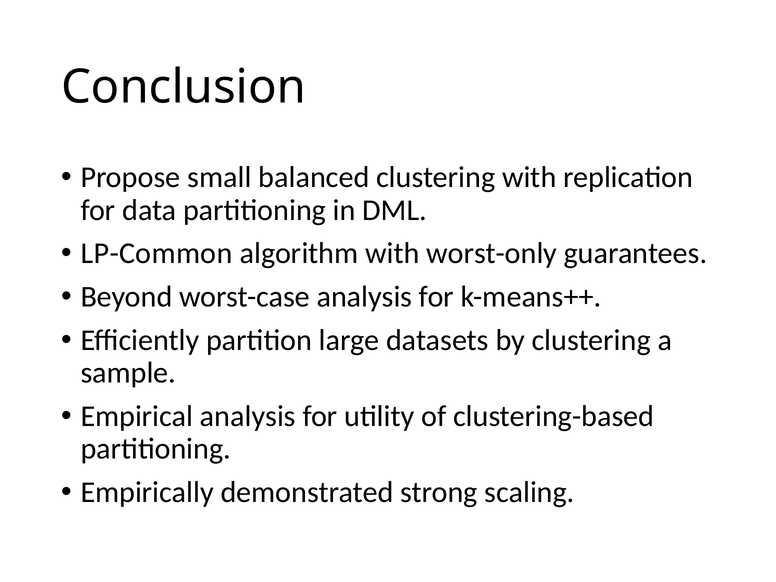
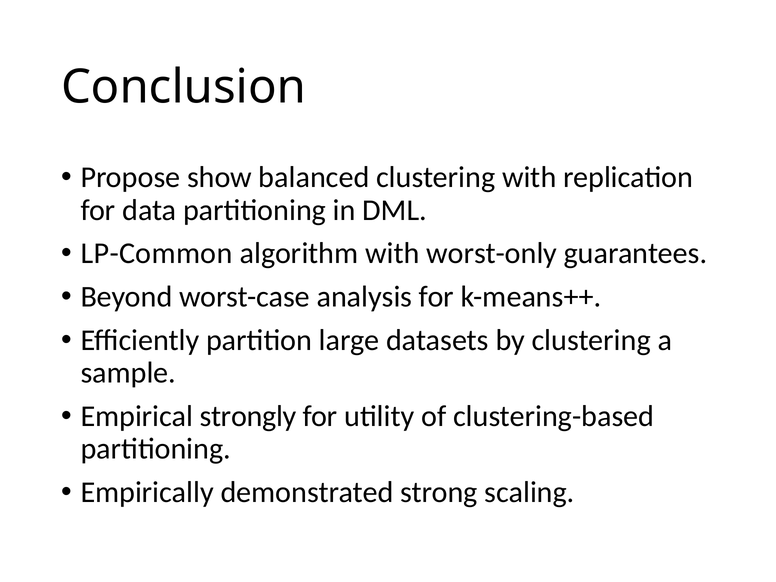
small: small -> show
Empirical analysis: analysis -> strongly
